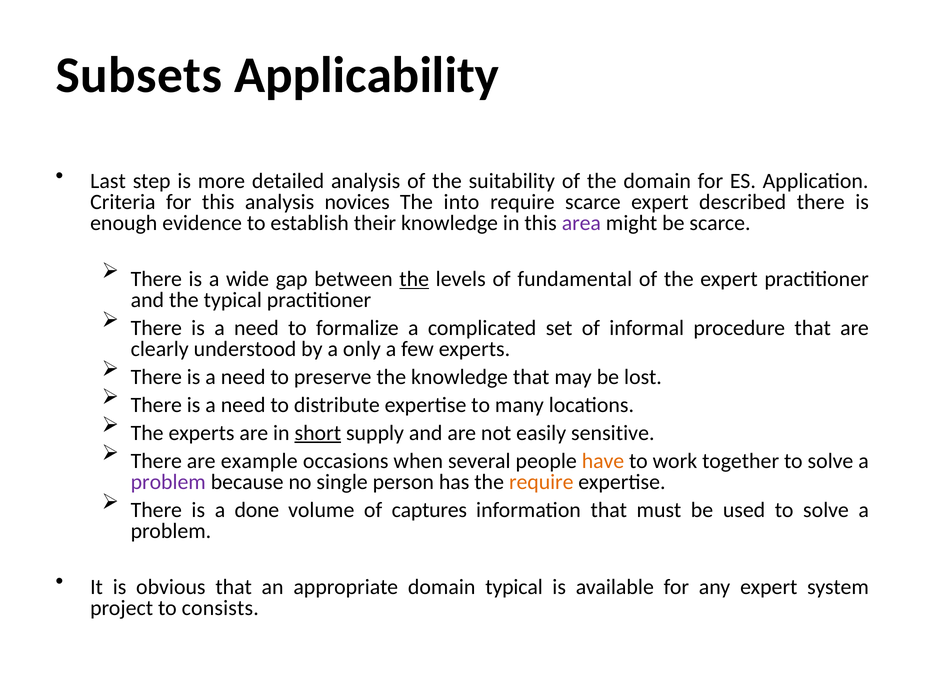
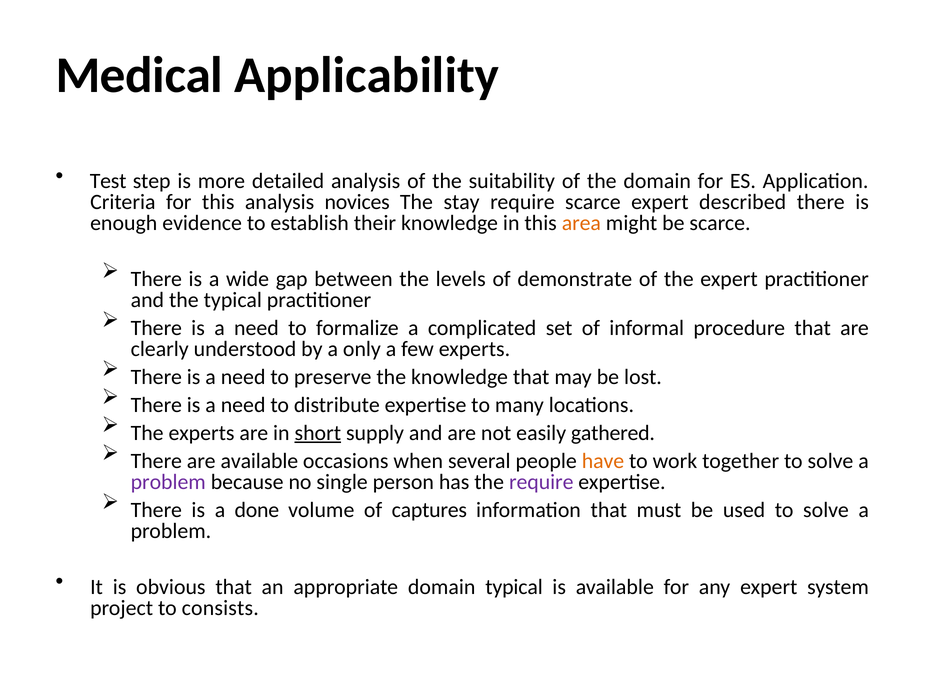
Subsets: Subsets -> Medical
Last: Last -> Test
into: into -> stay
area colour: purple -> orange
the at (414, 279) underline: present -> none
fundamental: fundamental -> demonstrate
sensitive: sensitive -> gathered
are example: example -> available
require at (541, 482) colour: orange -> purple
